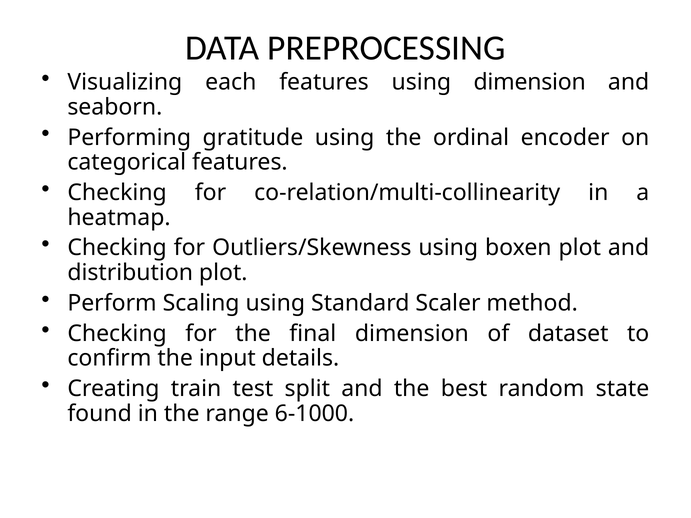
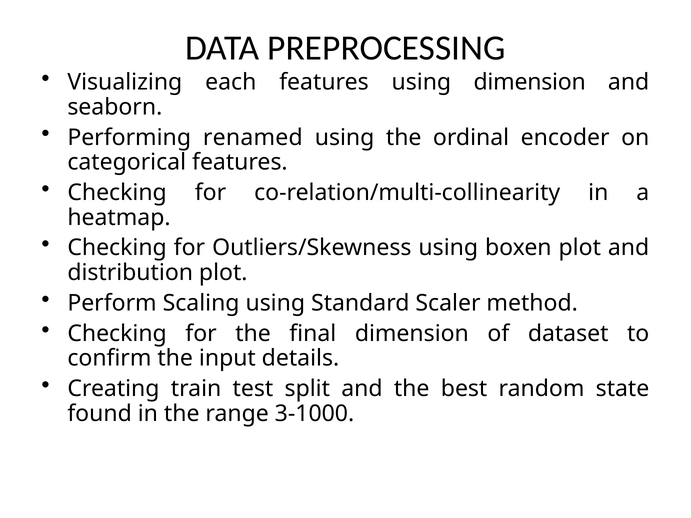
gratitude: gratitude -> renamed
6-1000: 6-1000 -> 3-1000
